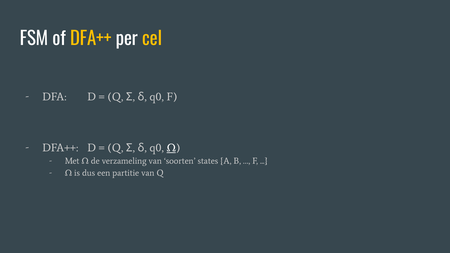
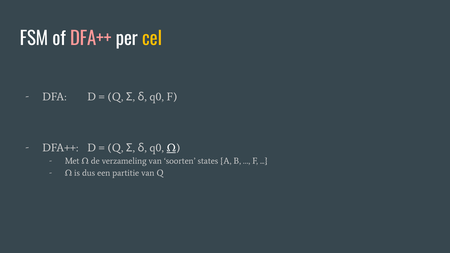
DFA++ at (91, 39) colour: yellow -> pink
